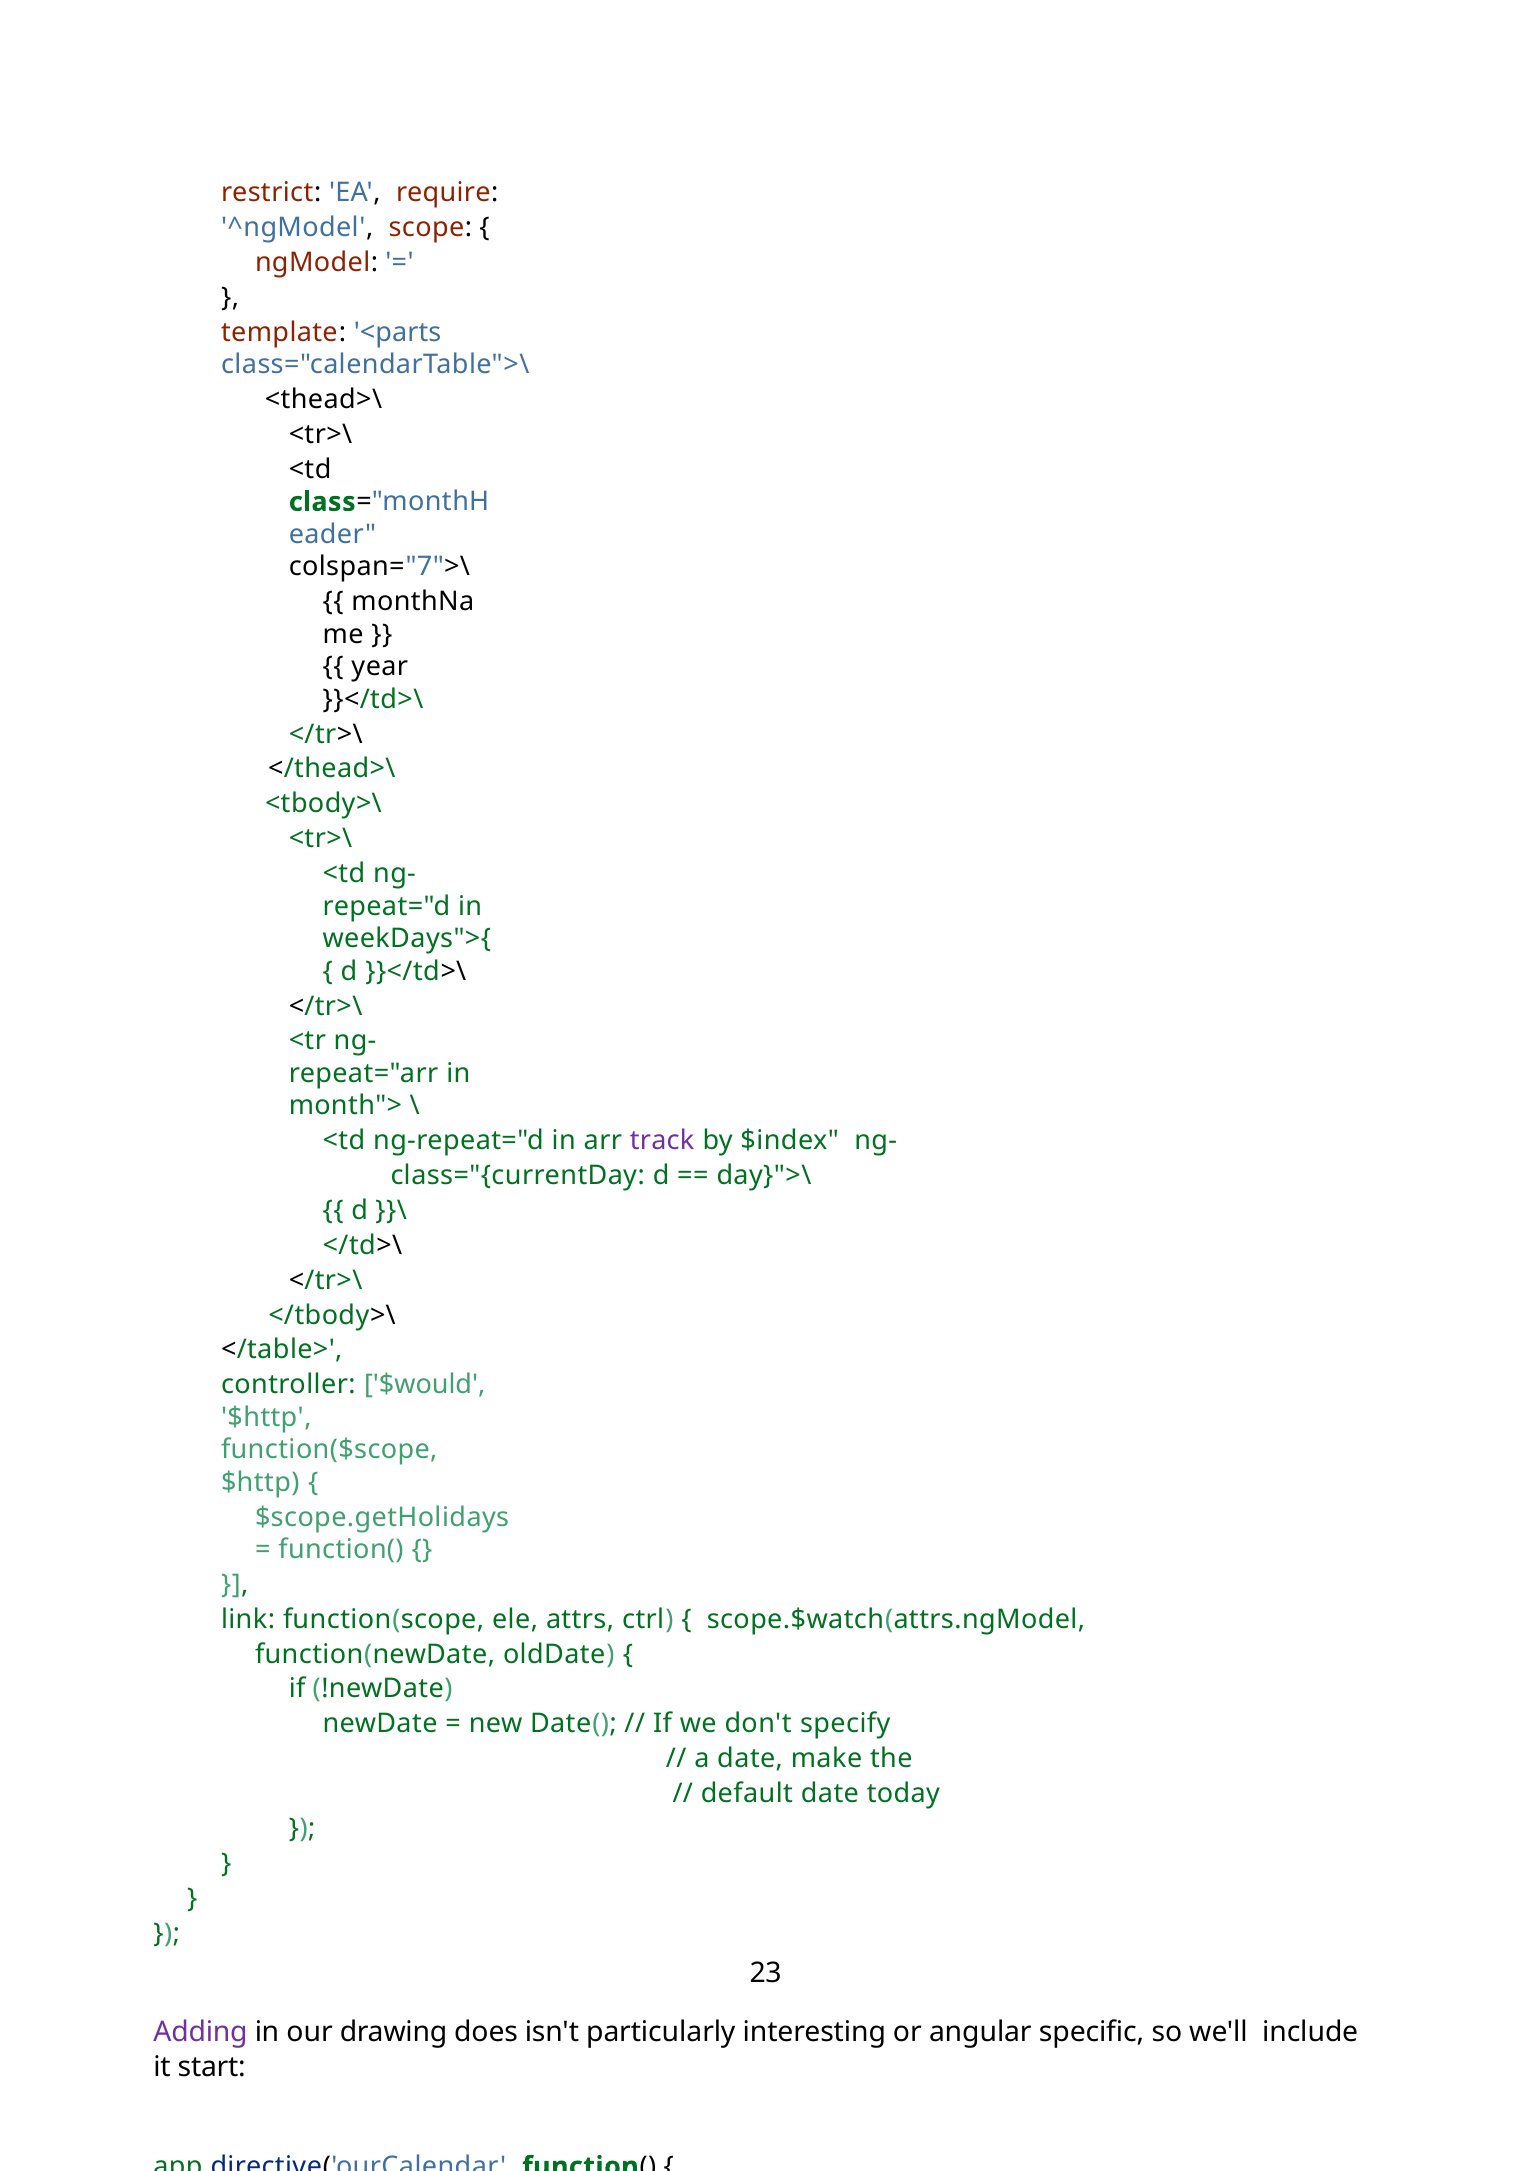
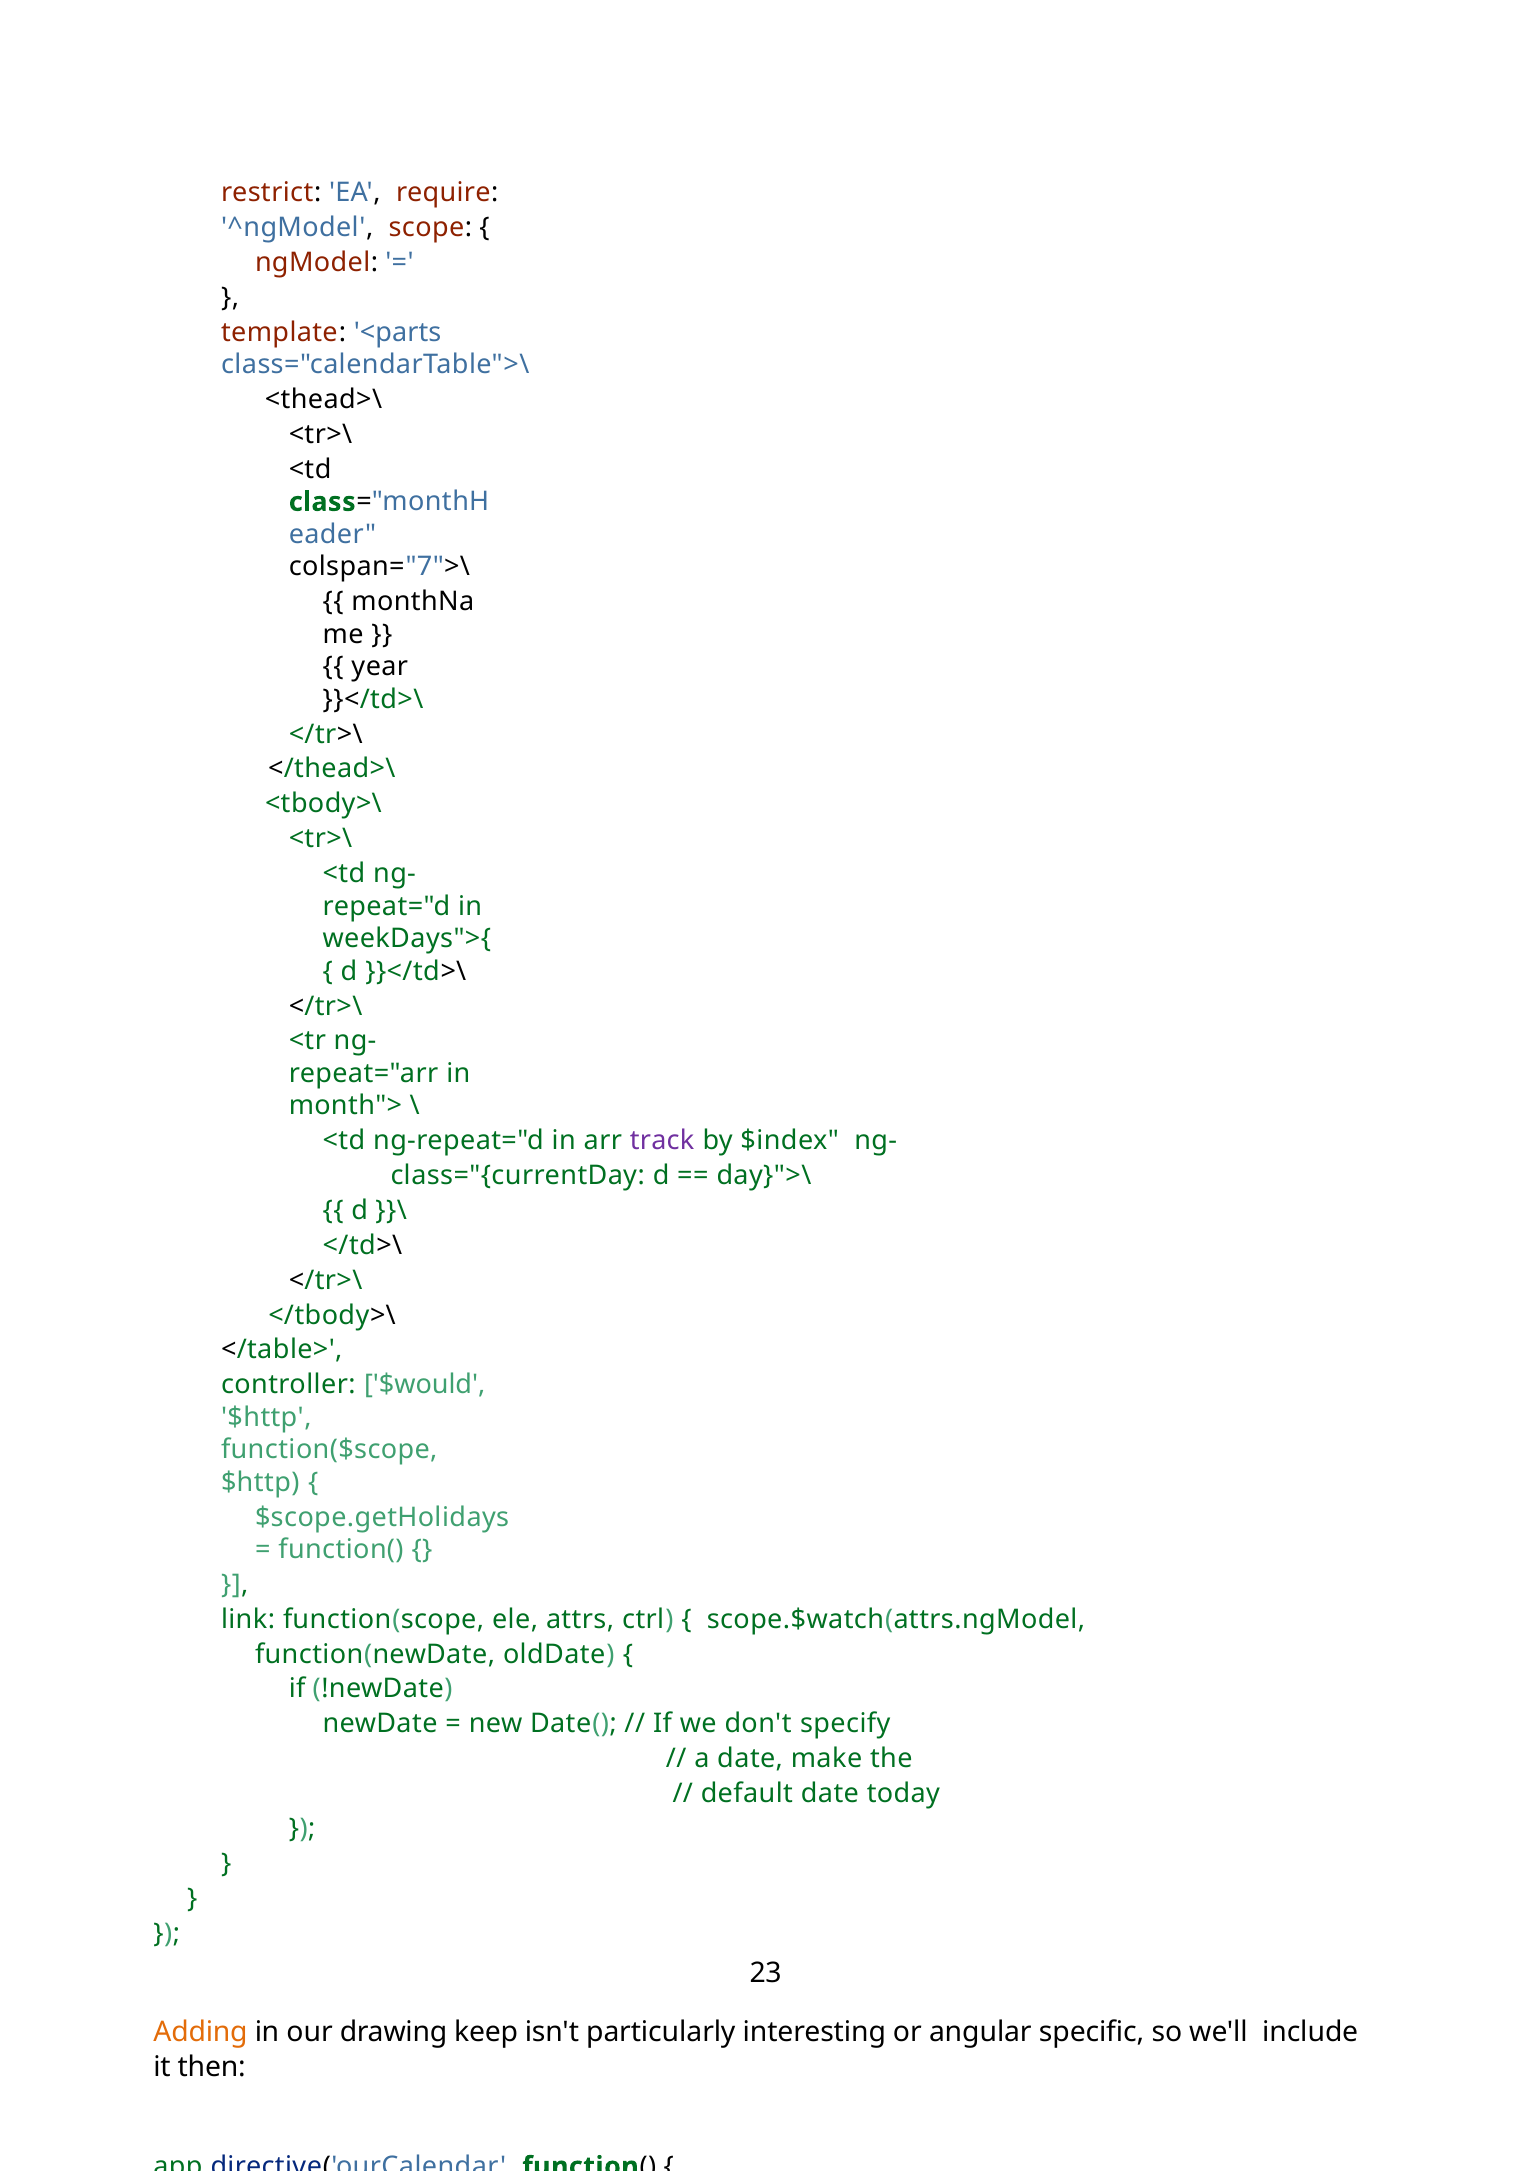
Adding colour: purple -> orange
does: does -> keep
start: start -> then
